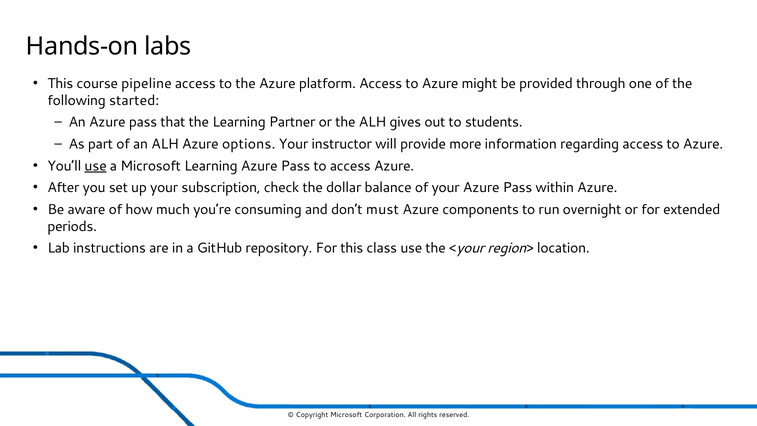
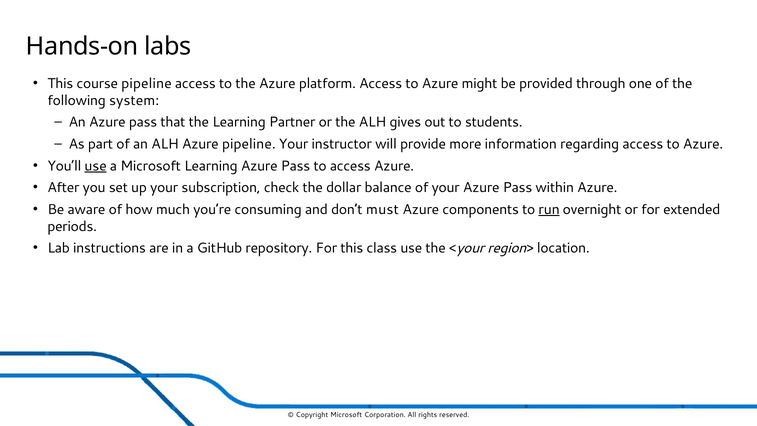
started: started -> system
Azure options: options -> pipeline
run underline: none -> present
